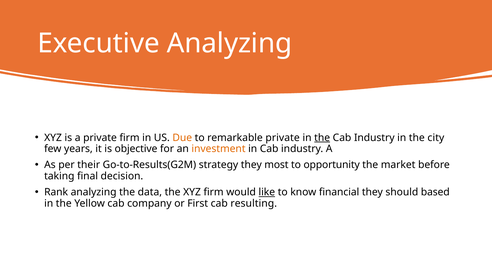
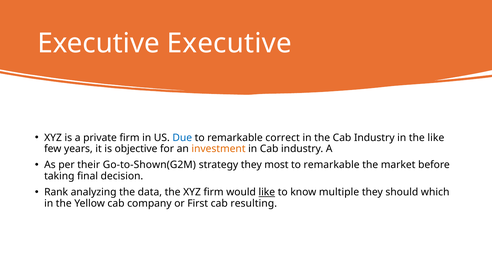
Executive Analyzing: Analyzing -> Executive
Due colour: orange -> blue
remarkable private: private -> correct
the at (322, 137) underline: present -> none
the city: city -> like
Go-to-Results(G2M: Go-to-Results(G2M -> Go-to-Shown(G2M
opportunity at (332, 165): opportunity -> remarkable
financial: financial -> multiple
based: based -> which
